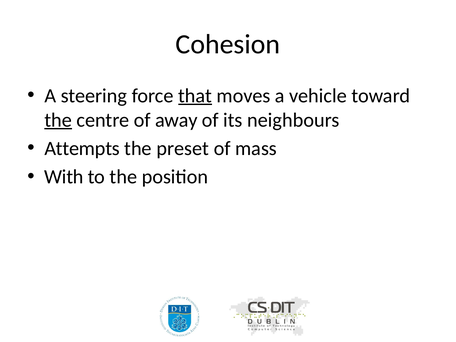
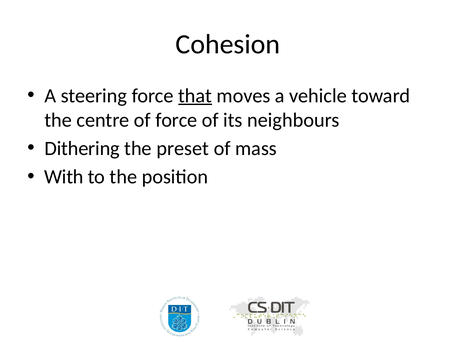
the at (58, 120) underline: present -> none
of away: away -> force
Attempts: Attempts -> Dithering
